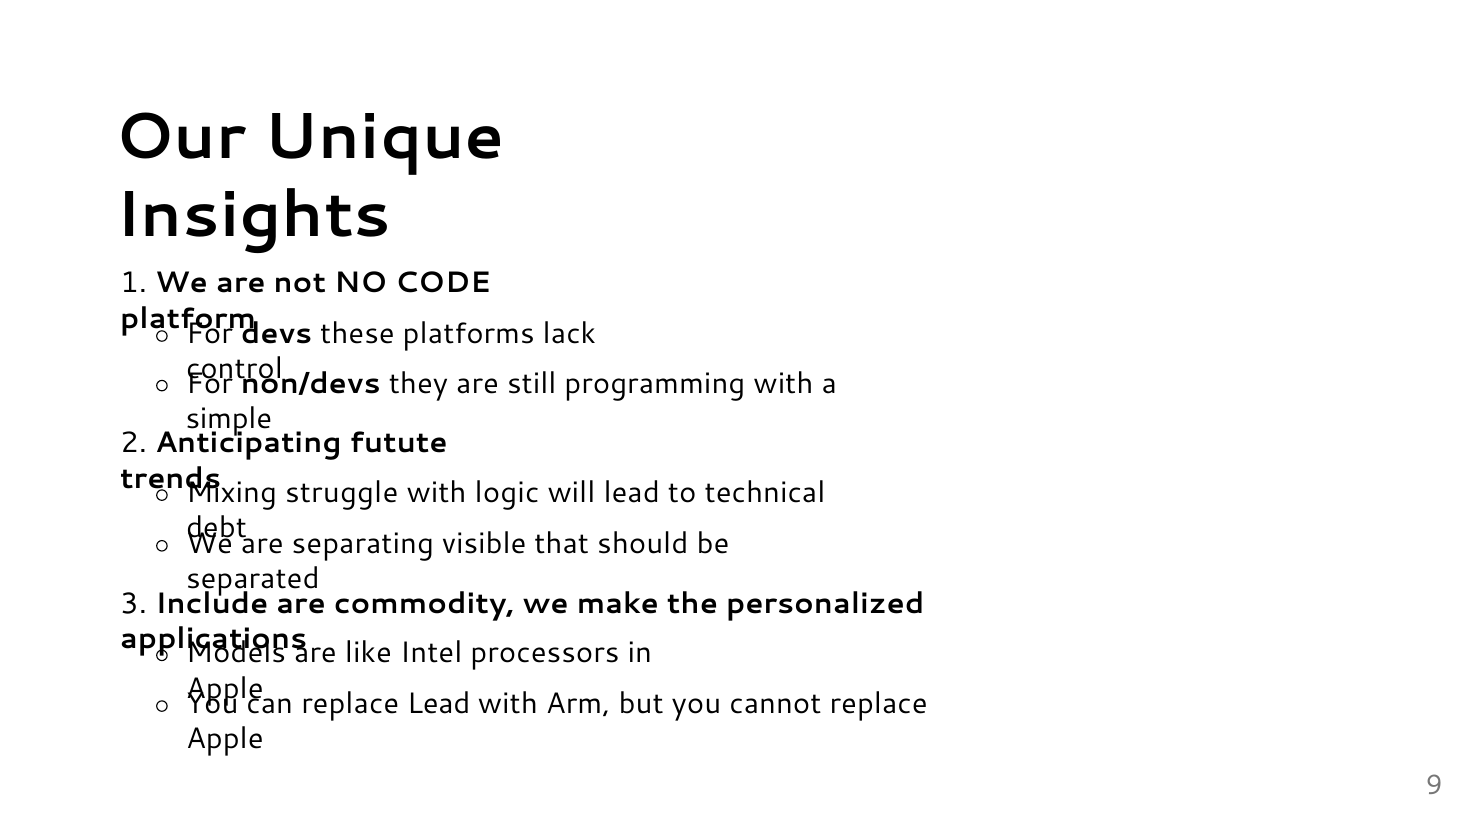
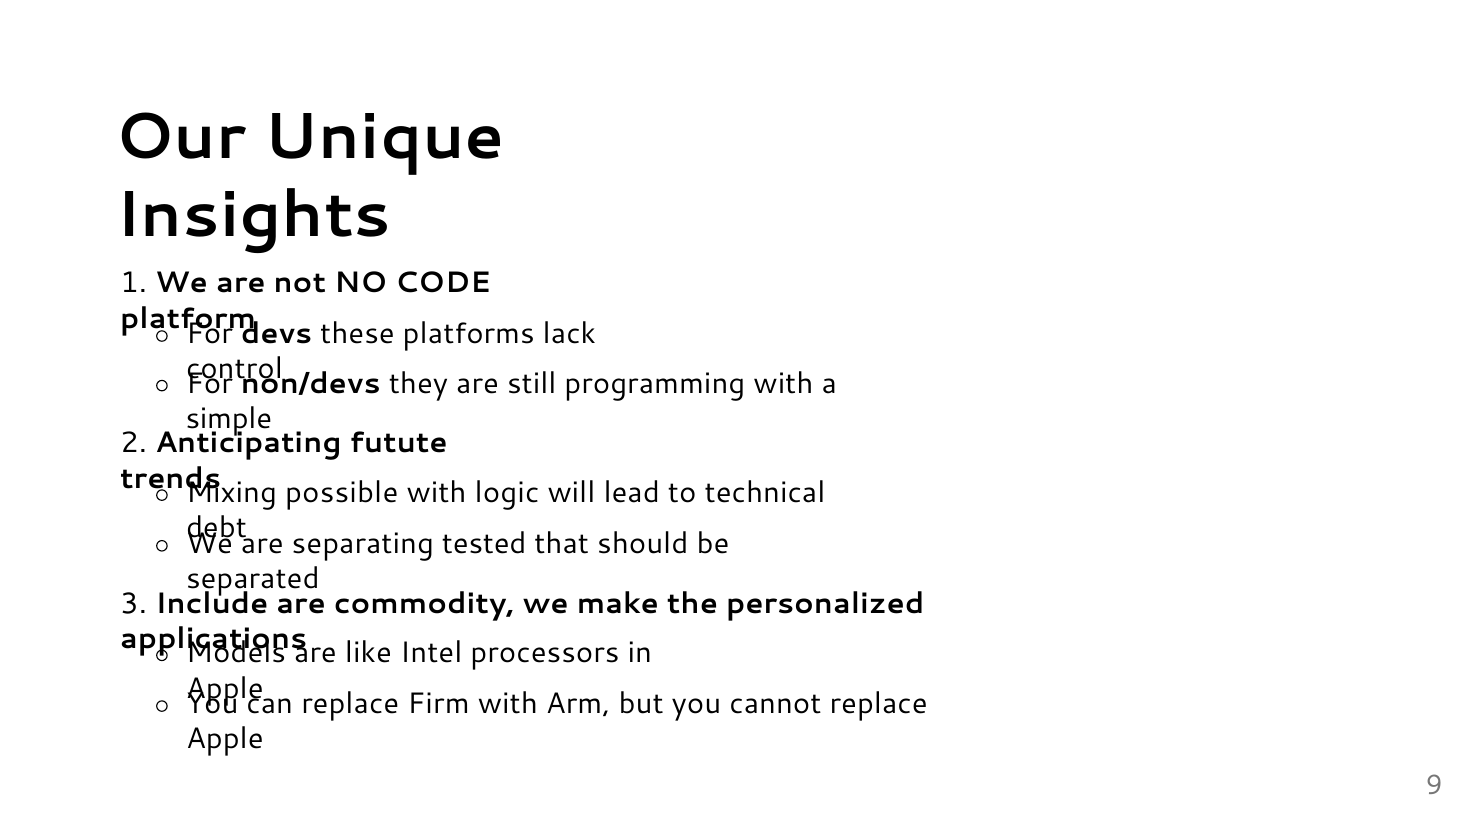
struggle: struggle -> possible
visible: visible -> tested
replace Lead: Lead -> Firm
